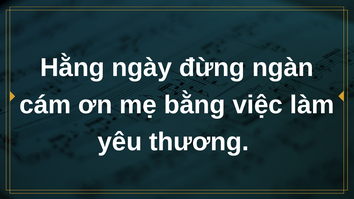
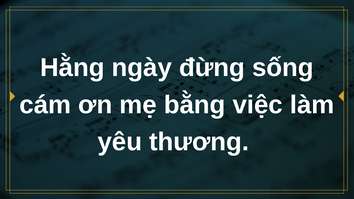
ngàn: ngàn -> sống
